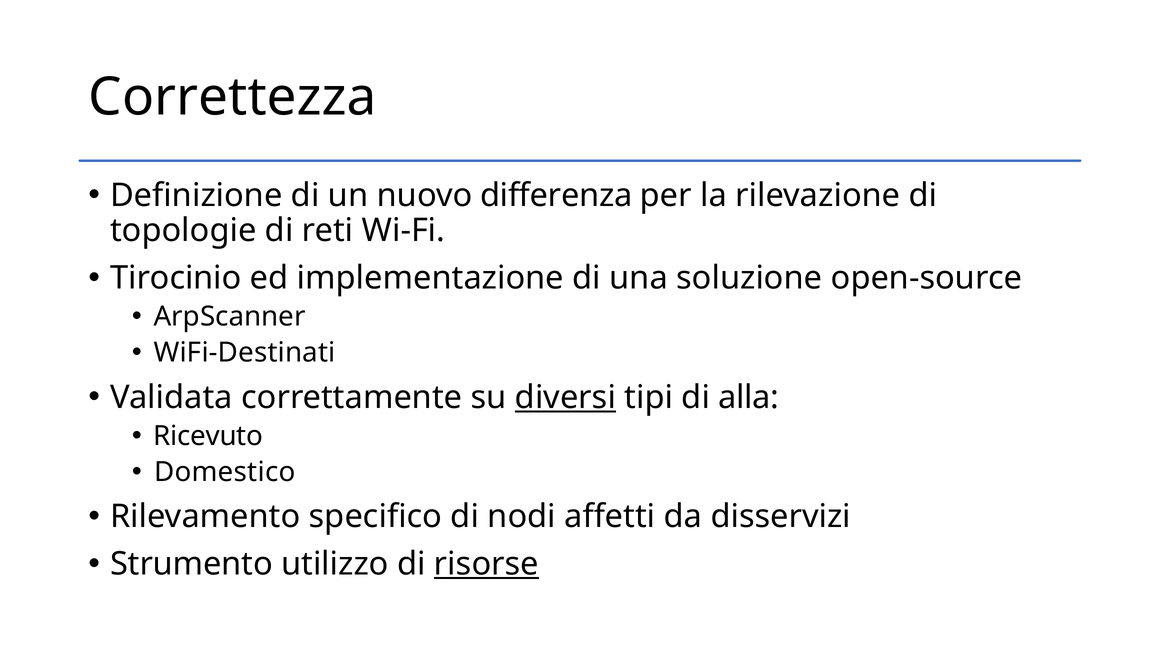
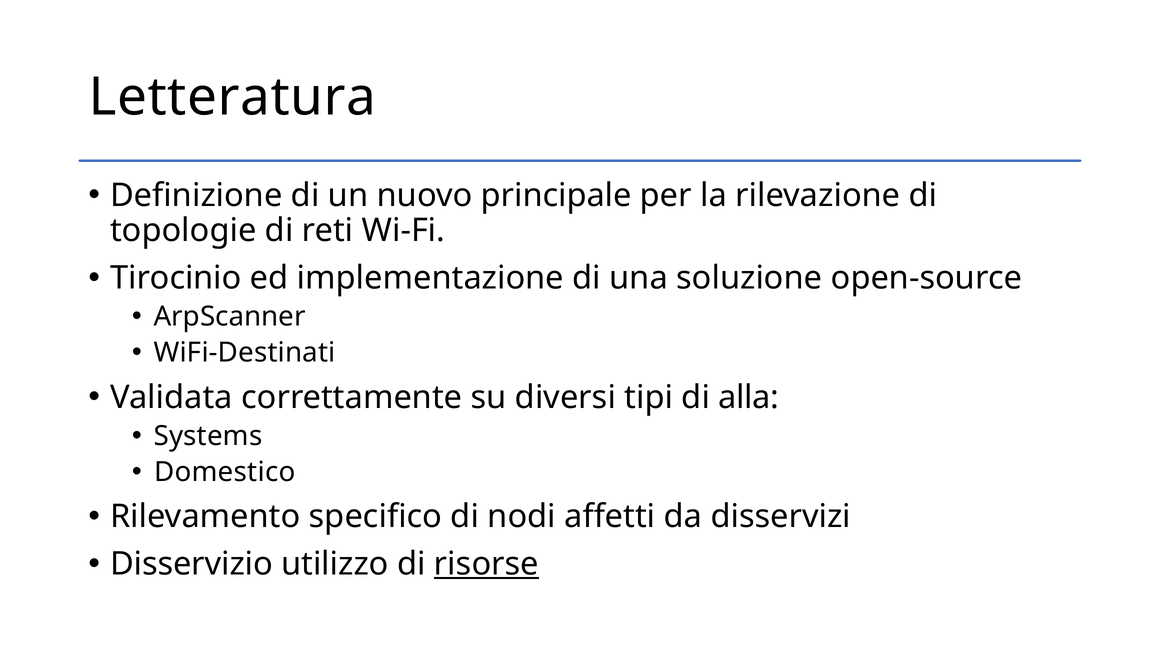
Correttezza: Correttezza -> Letteratura
differenza: differenza -> principale
diversi underline: present -> none
Ricevuto: Ricevuto -> Systems
Strumento: Strumento -> Disservizio
